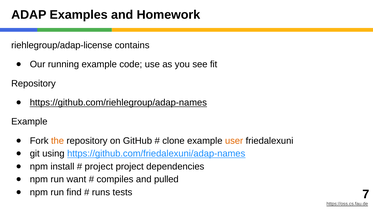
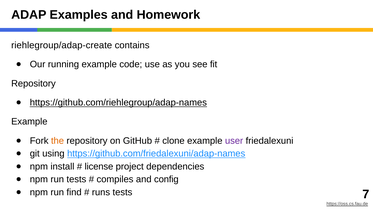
riehlegroup/adap-license: riehlegroup/adap-license -> riehlegroup/adap-create
user colour: orange -> purple
project at (99, 166): project -> license
run want: want -> tests
pulled: pulled -> config
